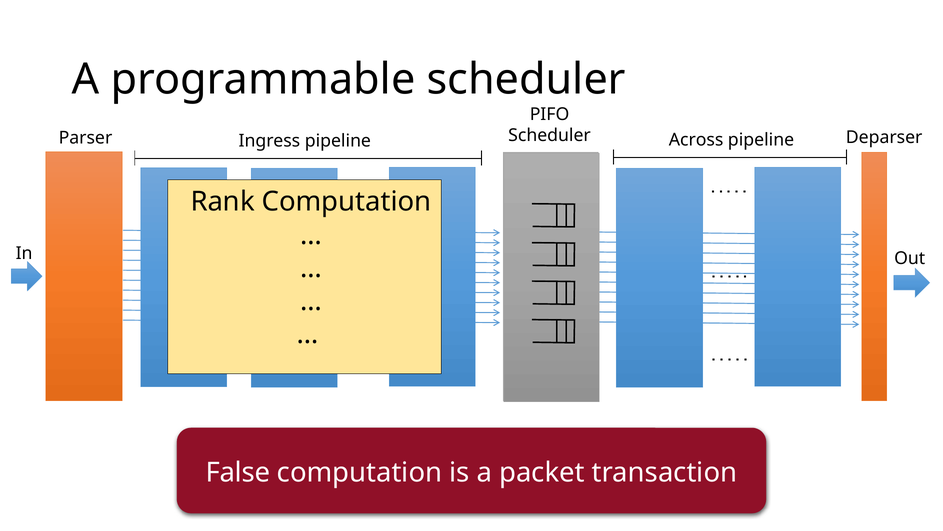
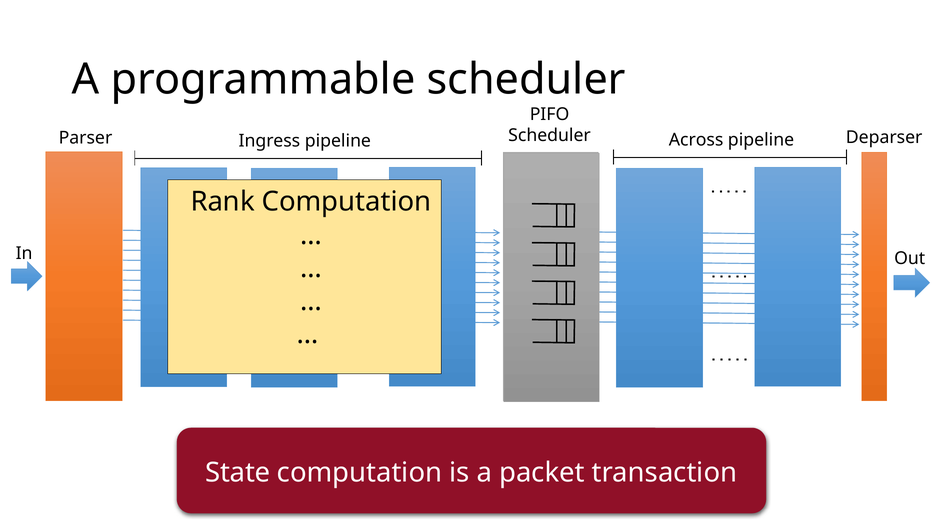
False: False -> State
